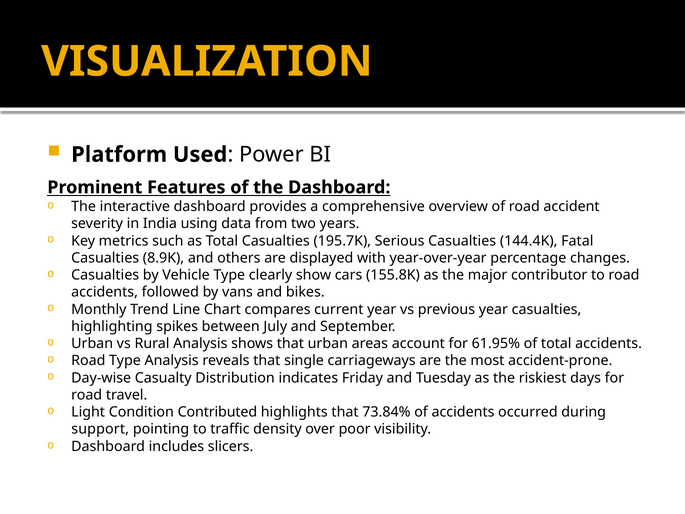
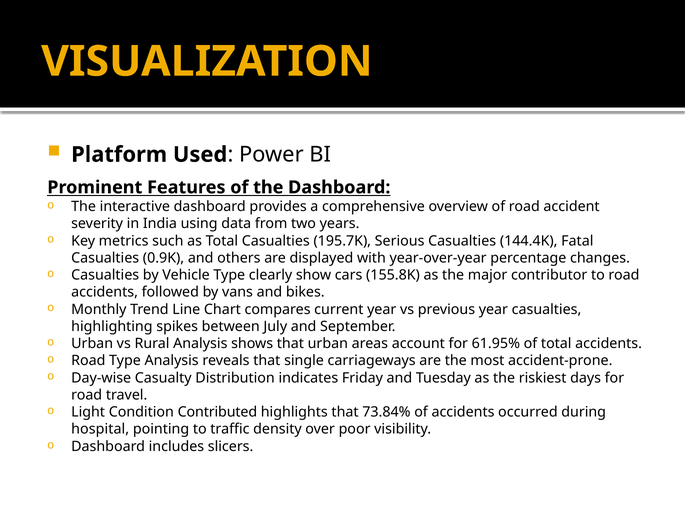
8.9K: 8.9K -> 0.9K
support: support -> hospital
